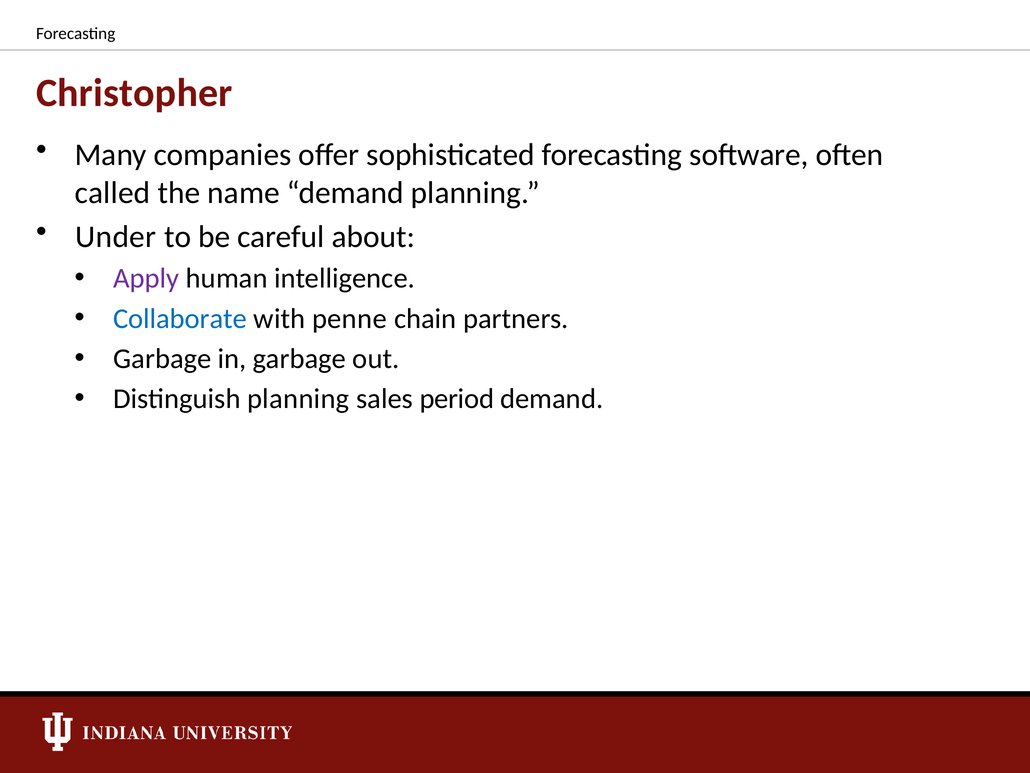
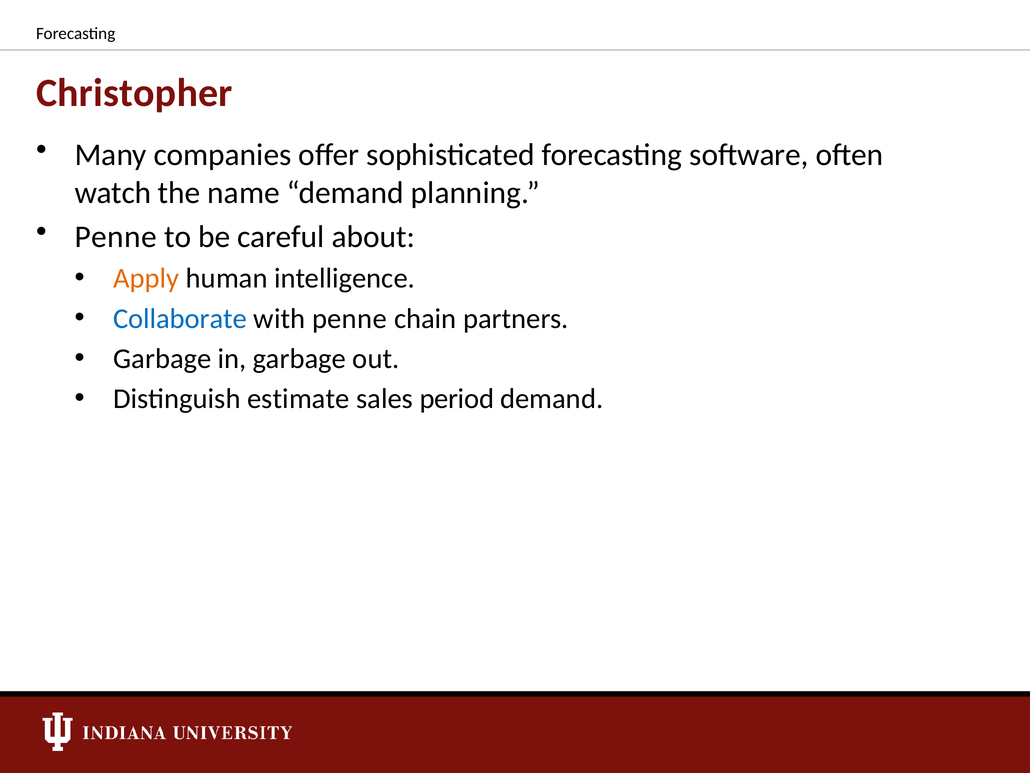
called: called -> watch
Under at (116, 237): Under -> Penne
Apply colour: purple -> orange
Distinguish planning: planning -> estimate
